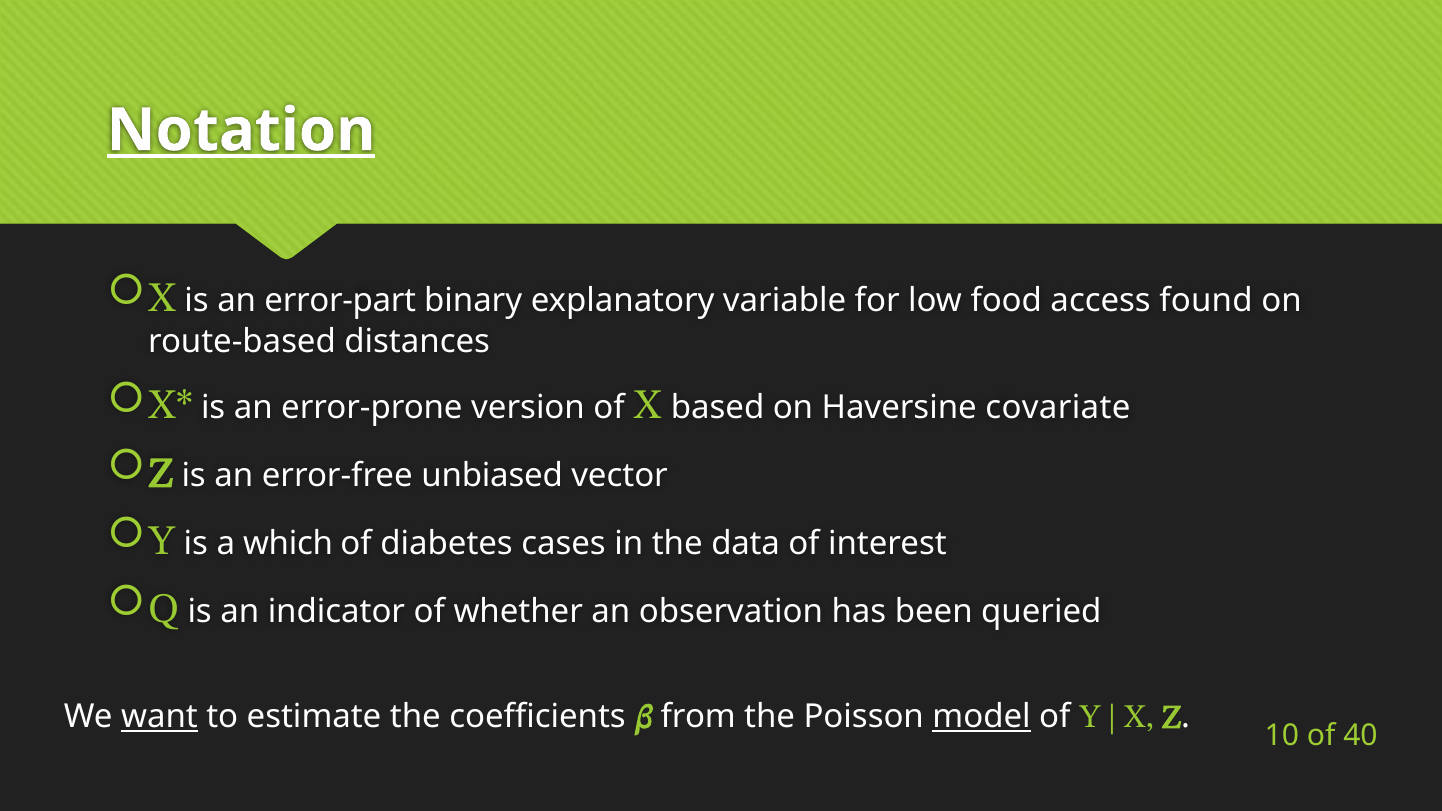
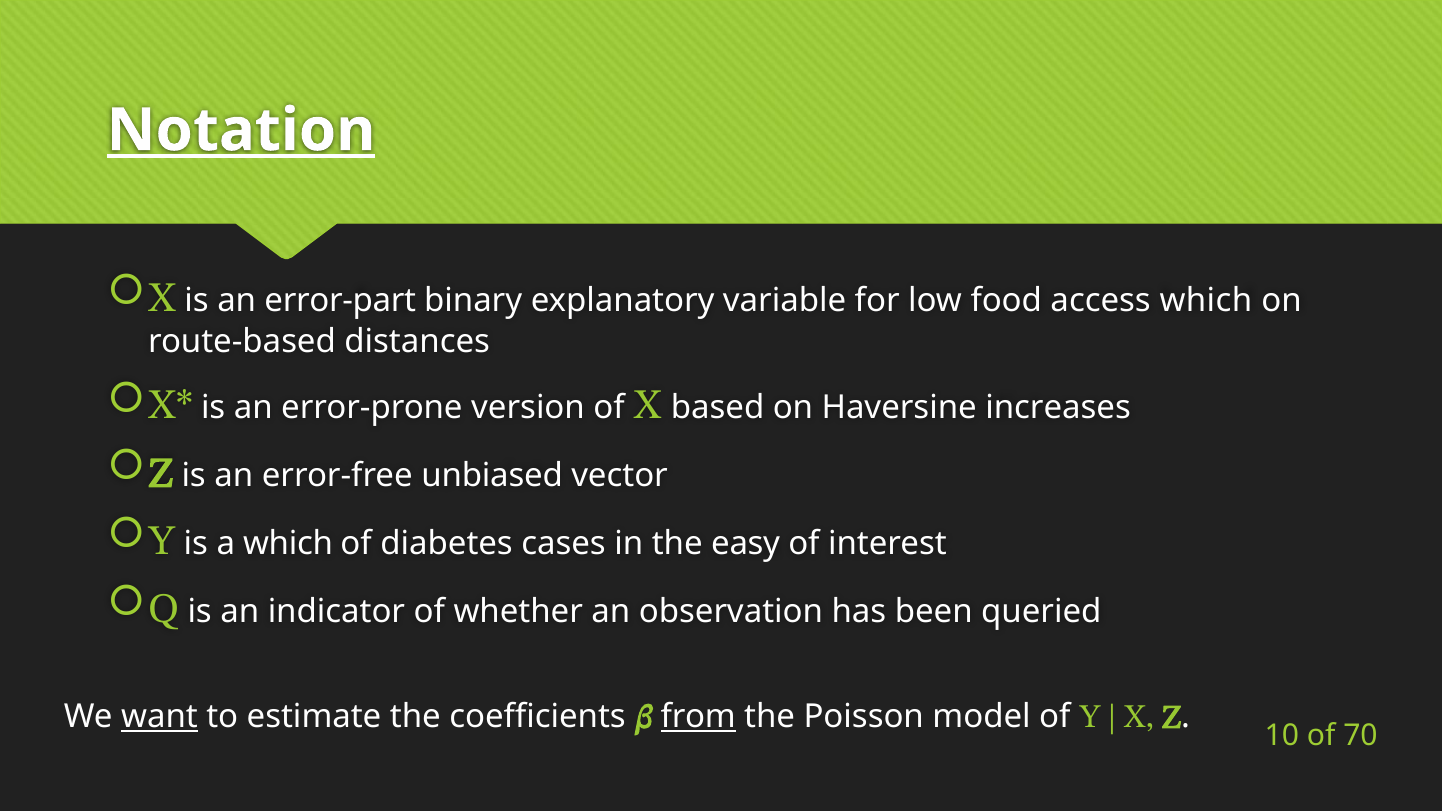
access found: found -> which
covariate: covariate -> increases
data: data -> easy
from underline: none -> present
model underline: present -> none
40: 40 -> 70
